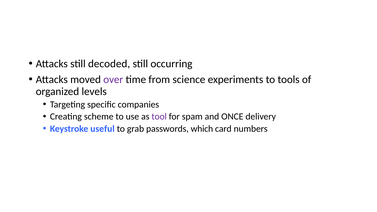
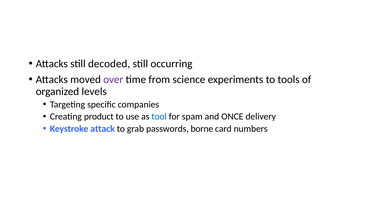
scheme: scheme -> product
tool colour: purple -> blue
useful: useful -> attack
which: which -> borne
